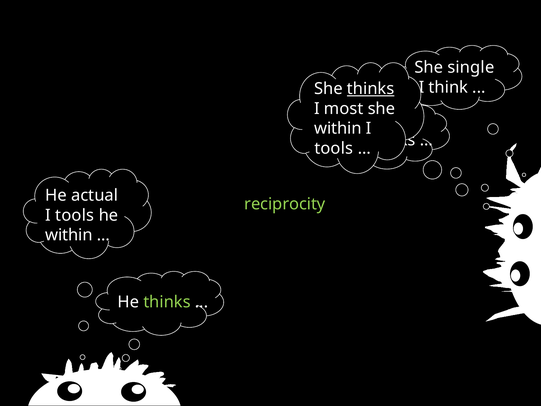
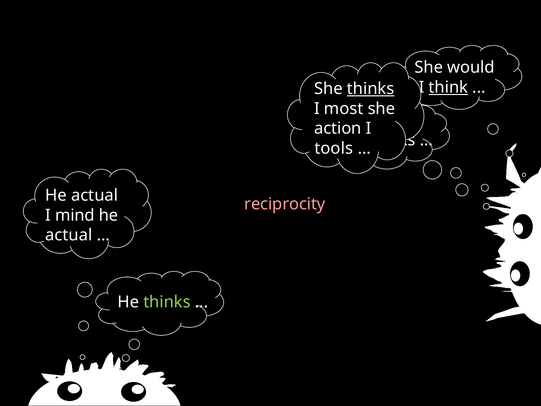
single: single -> would
think underline: none -> present
within at (338, 128): within -> action
reciprocity colour: light green -> pink
tools at (75, 215): tools -> mind
within at (69, 235): within -> actual
